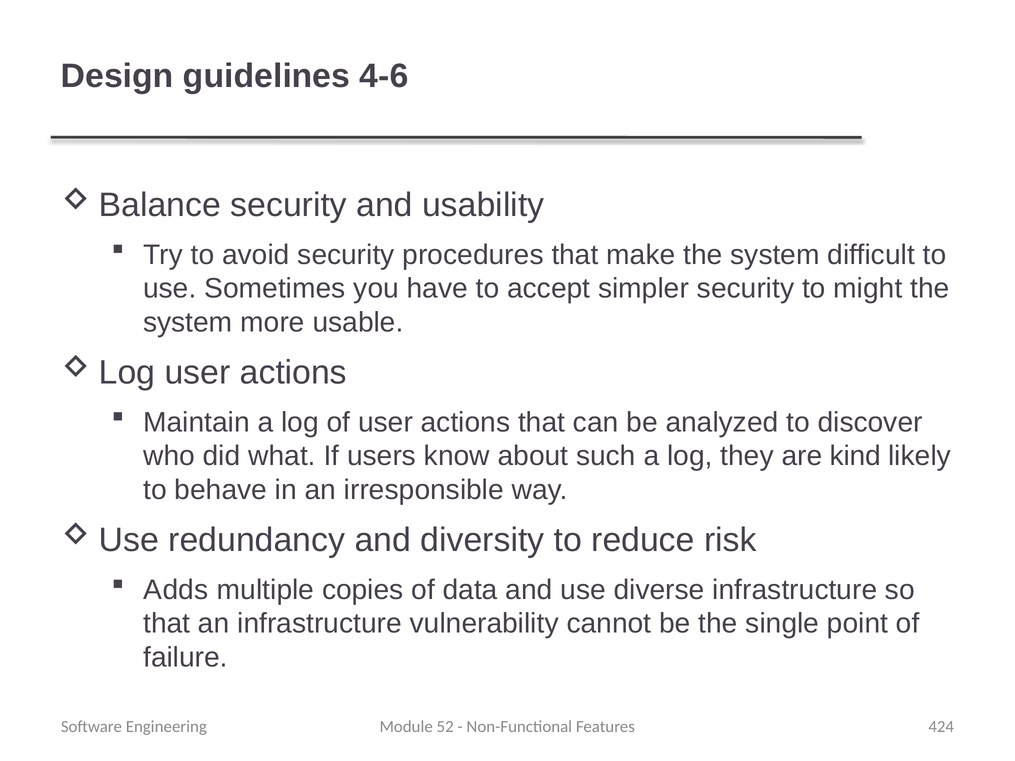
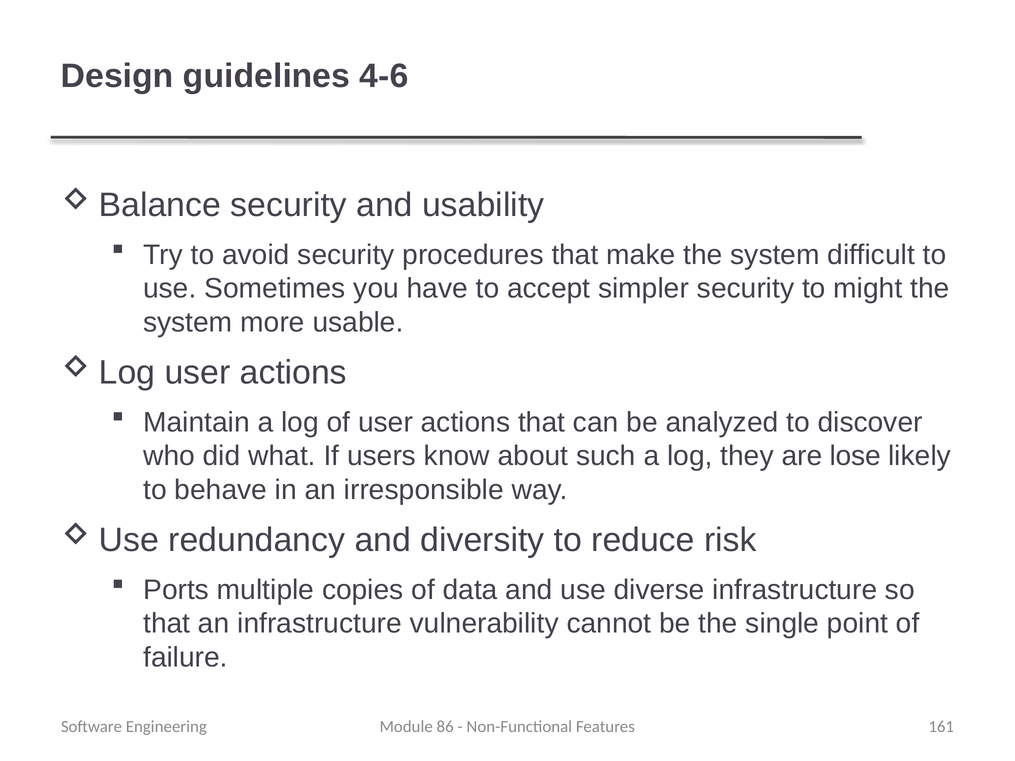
kind: kind -> lose
Adds: Adds -> Ports
52: 52 -> 86
424: 424 -> 161
